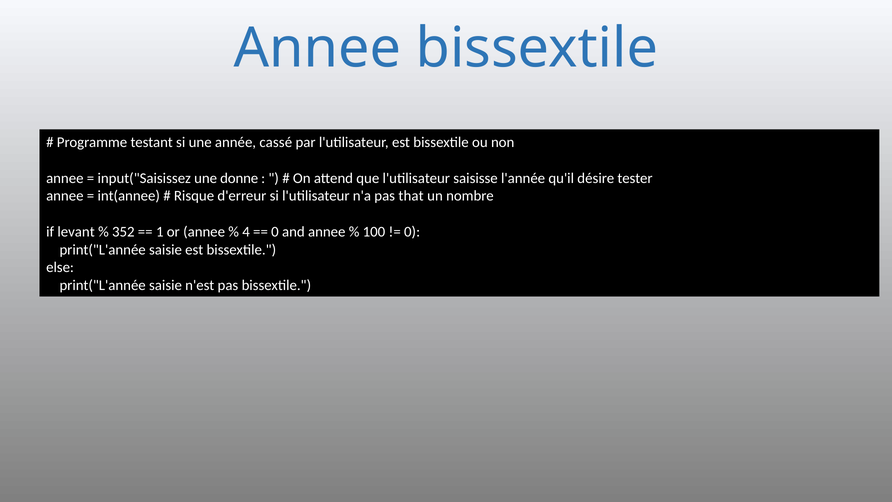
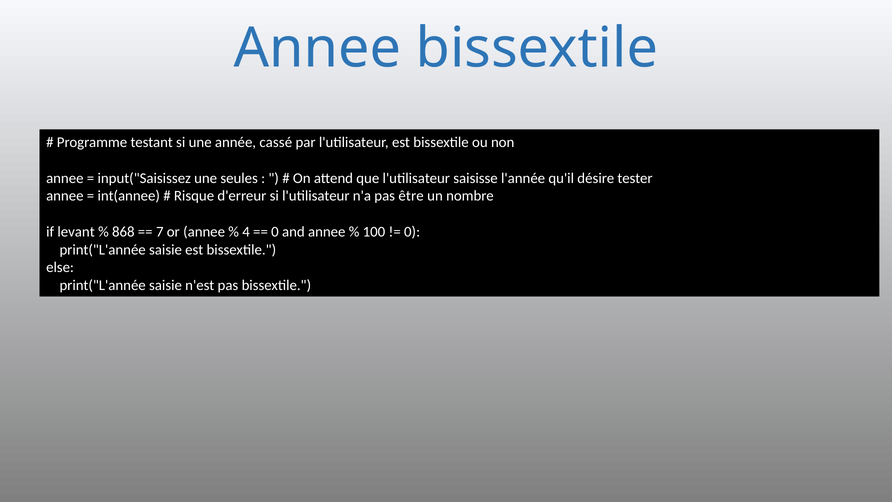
donne: donne -> seules
that: that -> être
352: 352 -> 868
1: 1 -> 7
